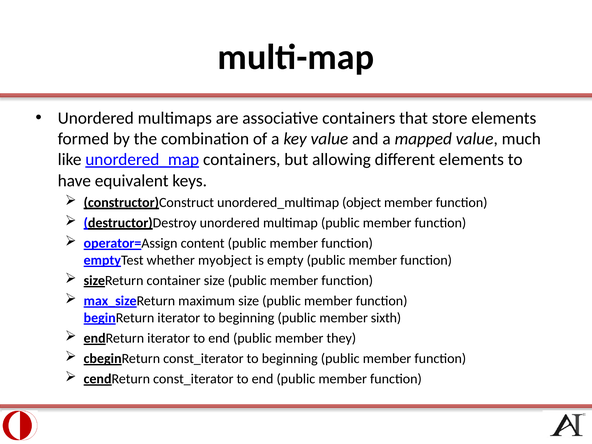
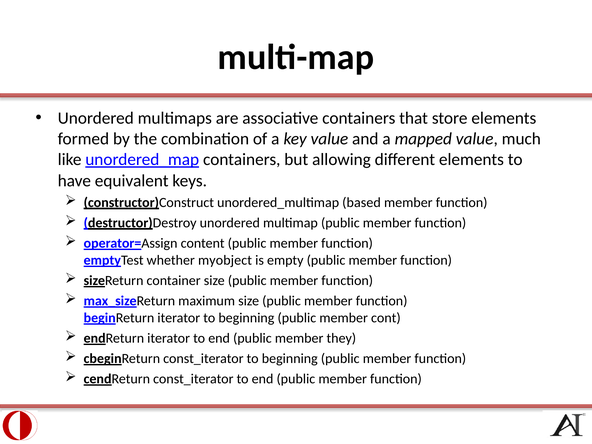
object: object -> based
sixth: sixth -> cont
